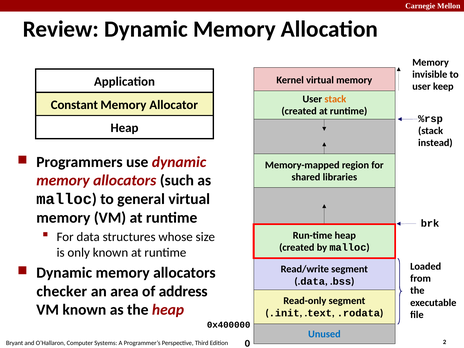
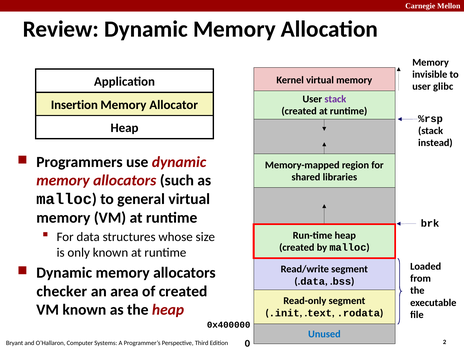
keep: keep -> glibc
stack at (335, 99) colour: orange -> purple
Constant: Constant -> Insertion
of address: address -> created
